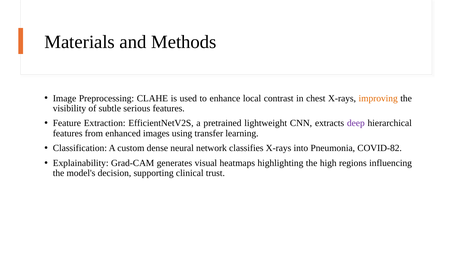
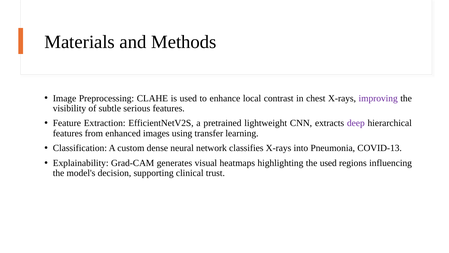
improving colour: orange -> purple
COVID-82: COVID-82 -> COVID-13
the high: high -> used
